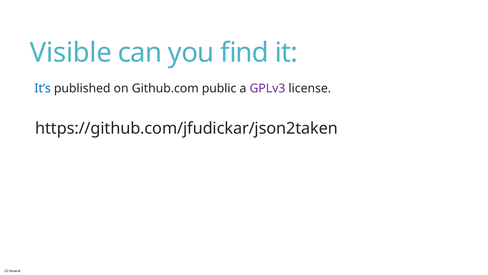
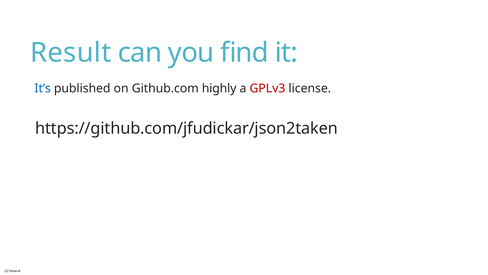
Visible: Visible -> Result
public: public -> highly
GPLv3 colour: purple -> red
